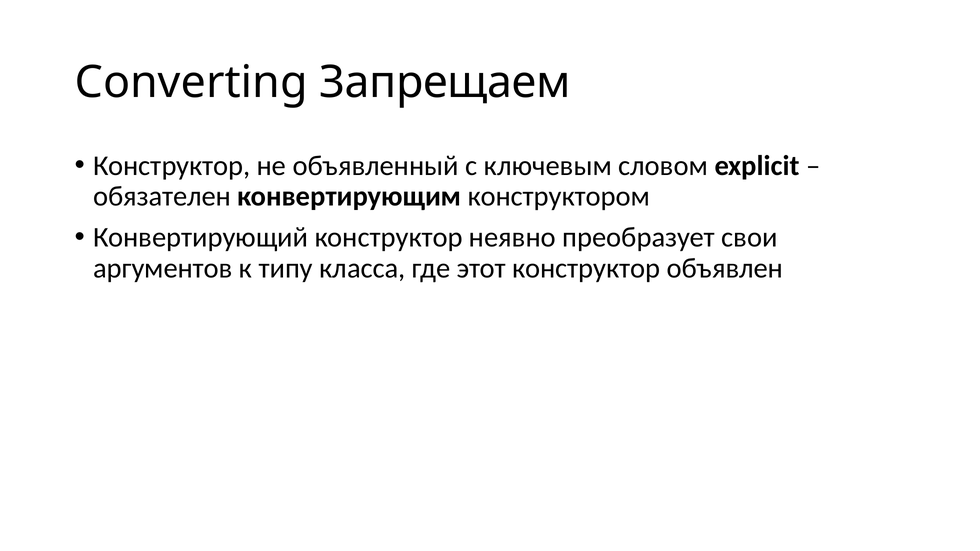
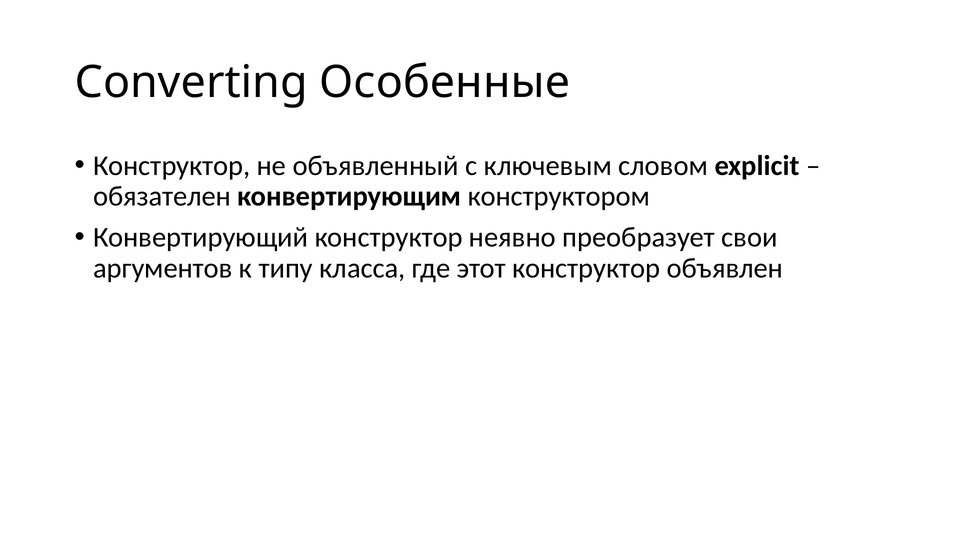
Запрещаем: Запрещаем -> Особенные
